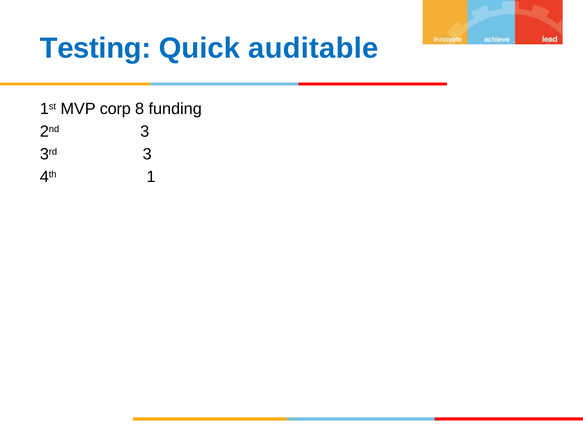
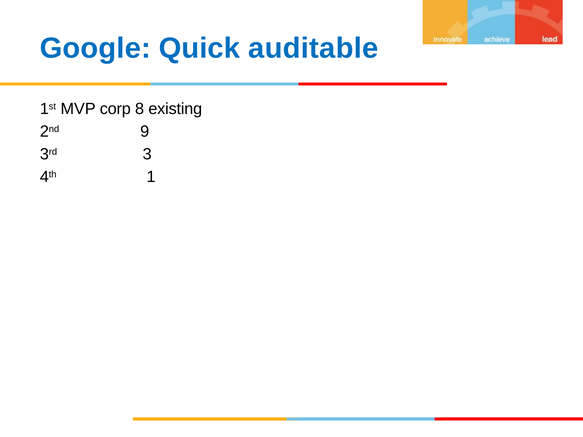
Testing: Testing -> Google
funding: funding -> existing
2nd 3: 3 -> 9
